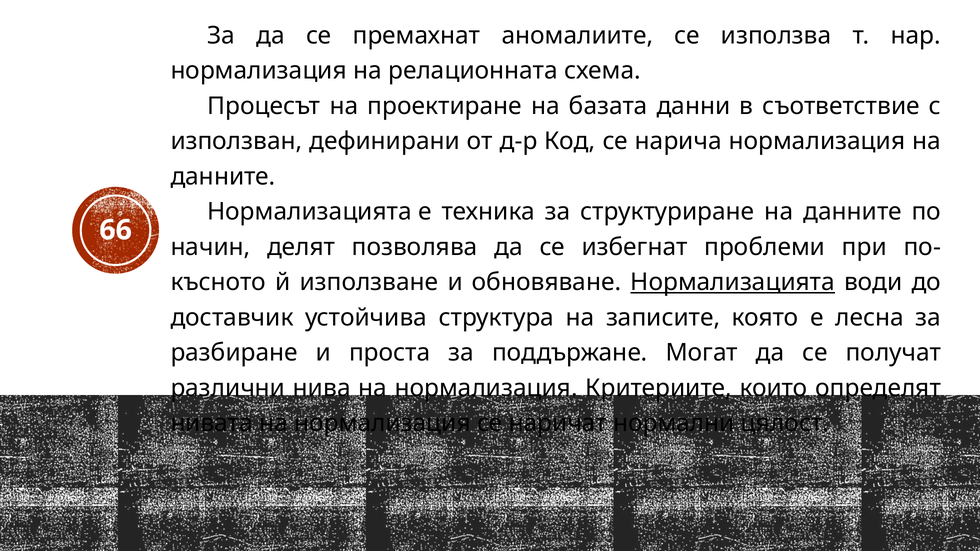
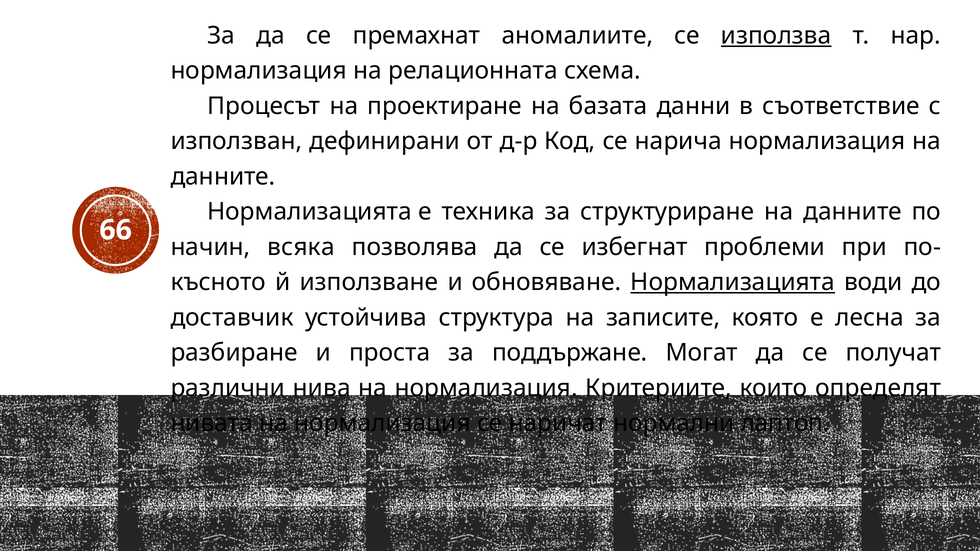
използва underline: none -> present
делят: делят -> всяка
цялост: цялост -> лаптоп
